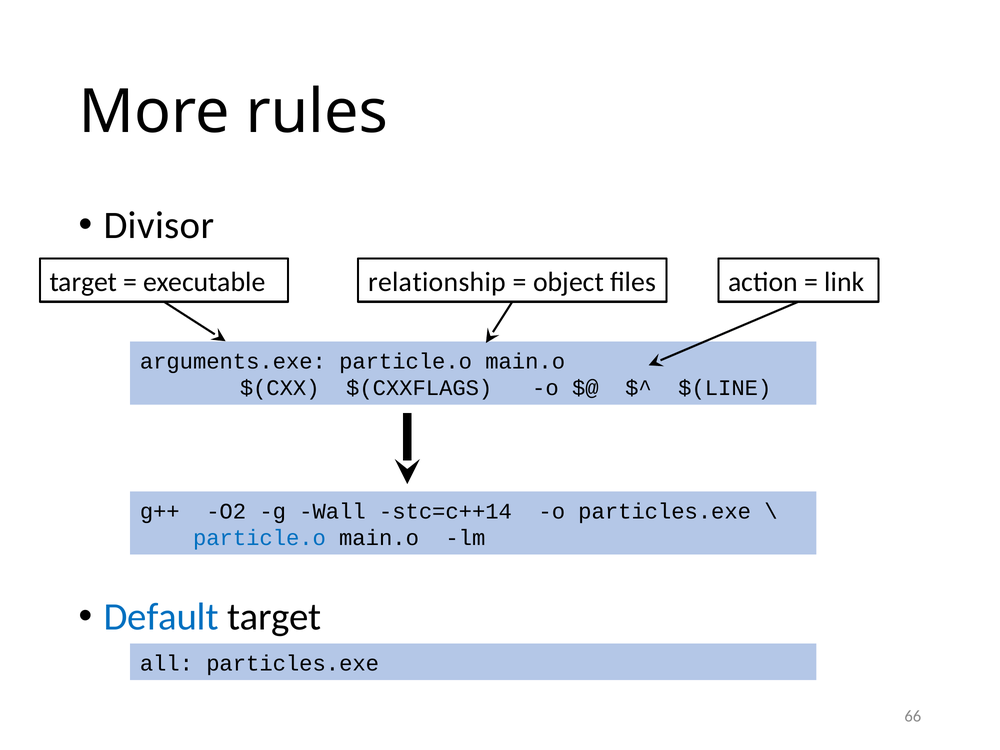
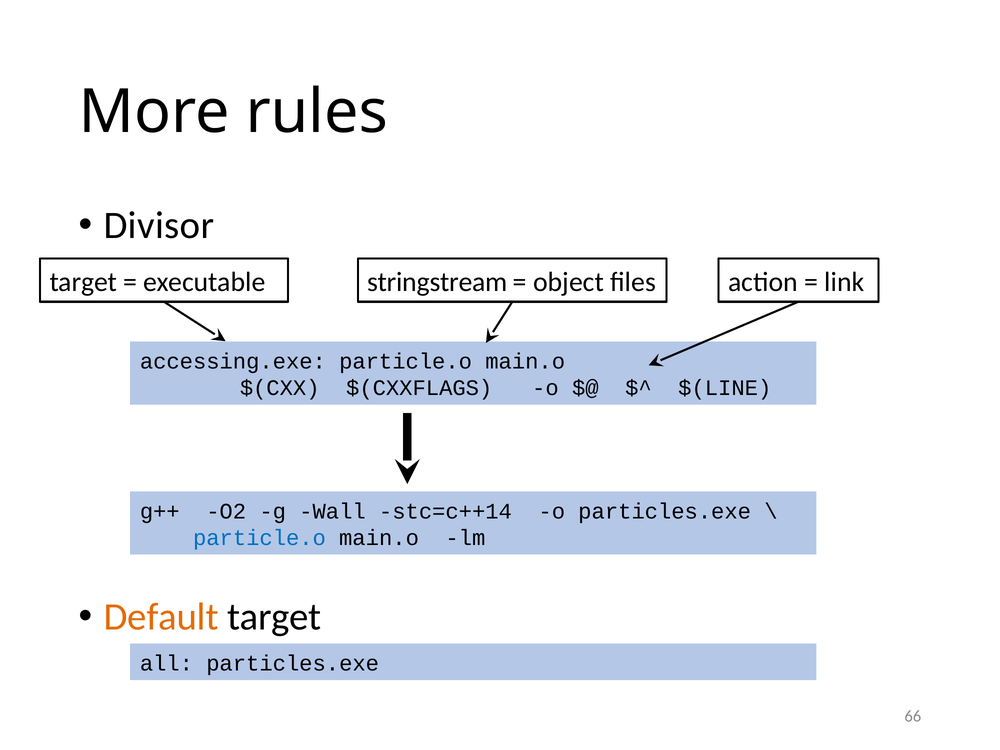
relationship: relationship -> stringstream
arguments.exe: arguments.exe -> accessing.exe
Default colour: blue -> orange
